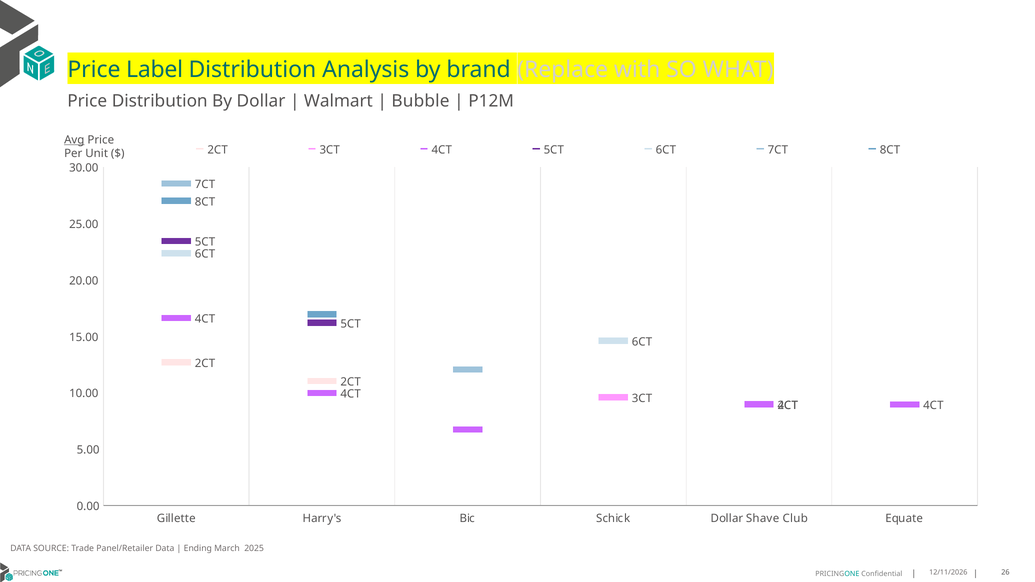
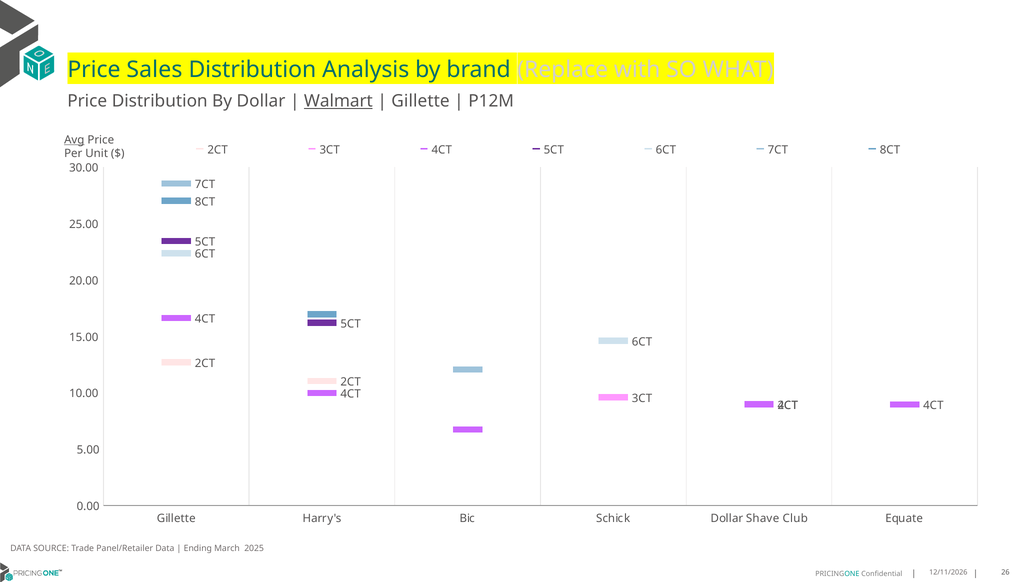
Label: Label -> Sales
Walmart underline: none -> present
Bubble at (420, 101): Bubble -> Gillette
